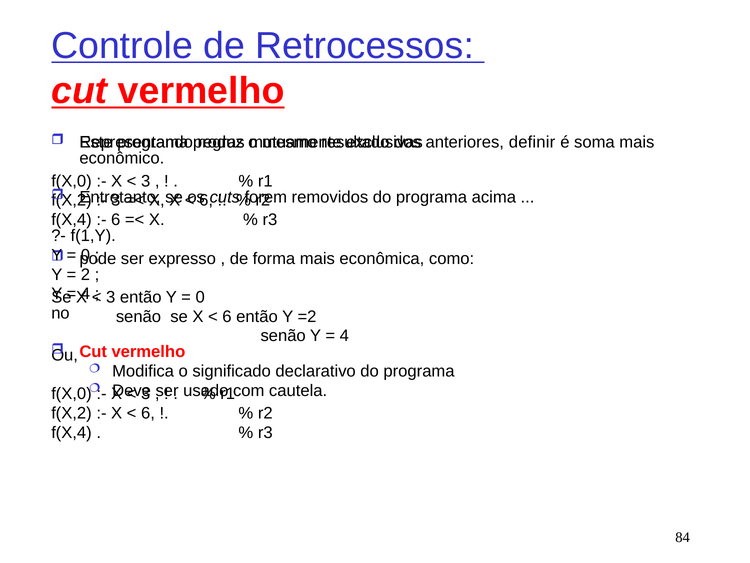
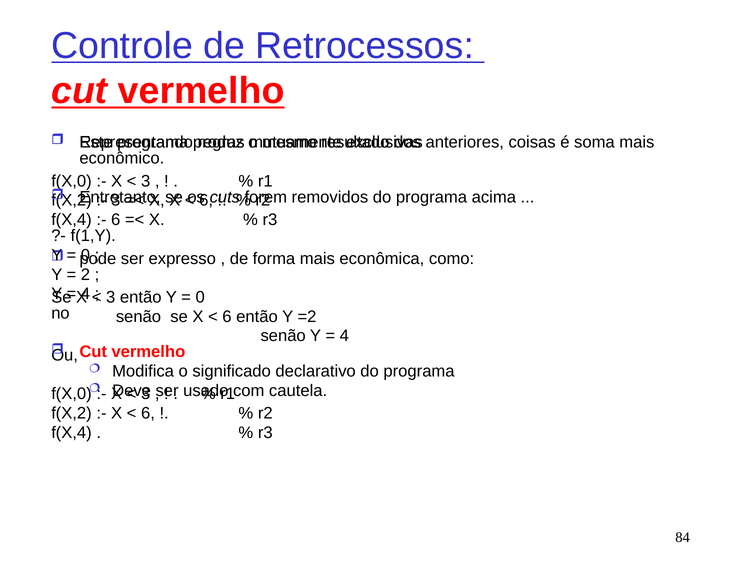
definir: definir -> coisas
